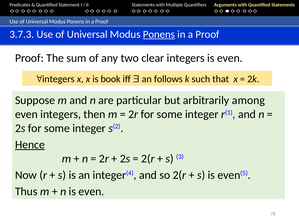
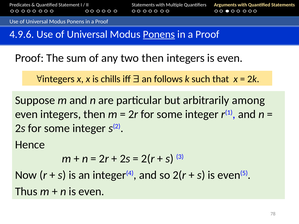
3.7.3: 3.7.3 -> 4.9.6
two clear: clear -> then
book: book -> chills
Hence underline: present -> none
